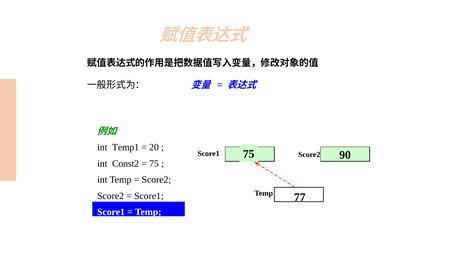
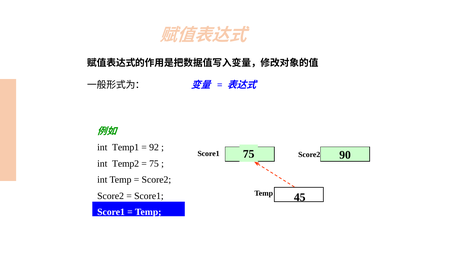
20: 20 -> 92
Const2: Const2 -> Temp2
77: 77 -> 45
